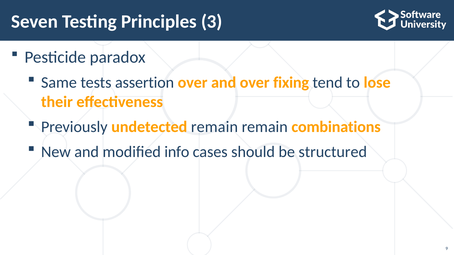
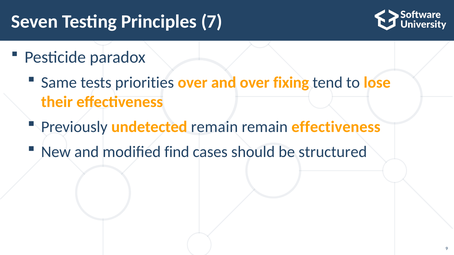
3: 3 -> 7
assertion: assertion -> priorities
remain combinations: combinations -> effectiveness
info: info -> find
